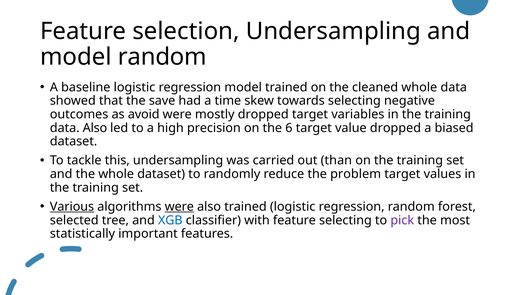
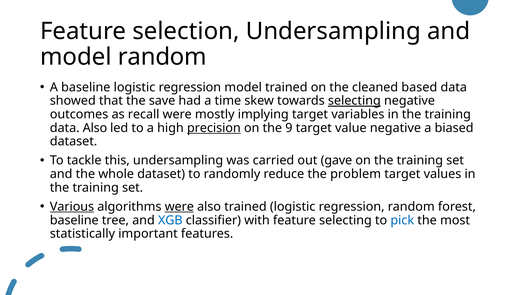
cleaned whole: whole -> based
selecting at (354, 101) underline: none -> present
avoid: avoid -> recall
mostly dropped: dropped -> implying
precision underline: none -> present
6: 6 -> 9
value dropped: dropped -> negative
than: than -> gave
selected at (74, 220): selected -> baseline
pick colour: purple -> blue
